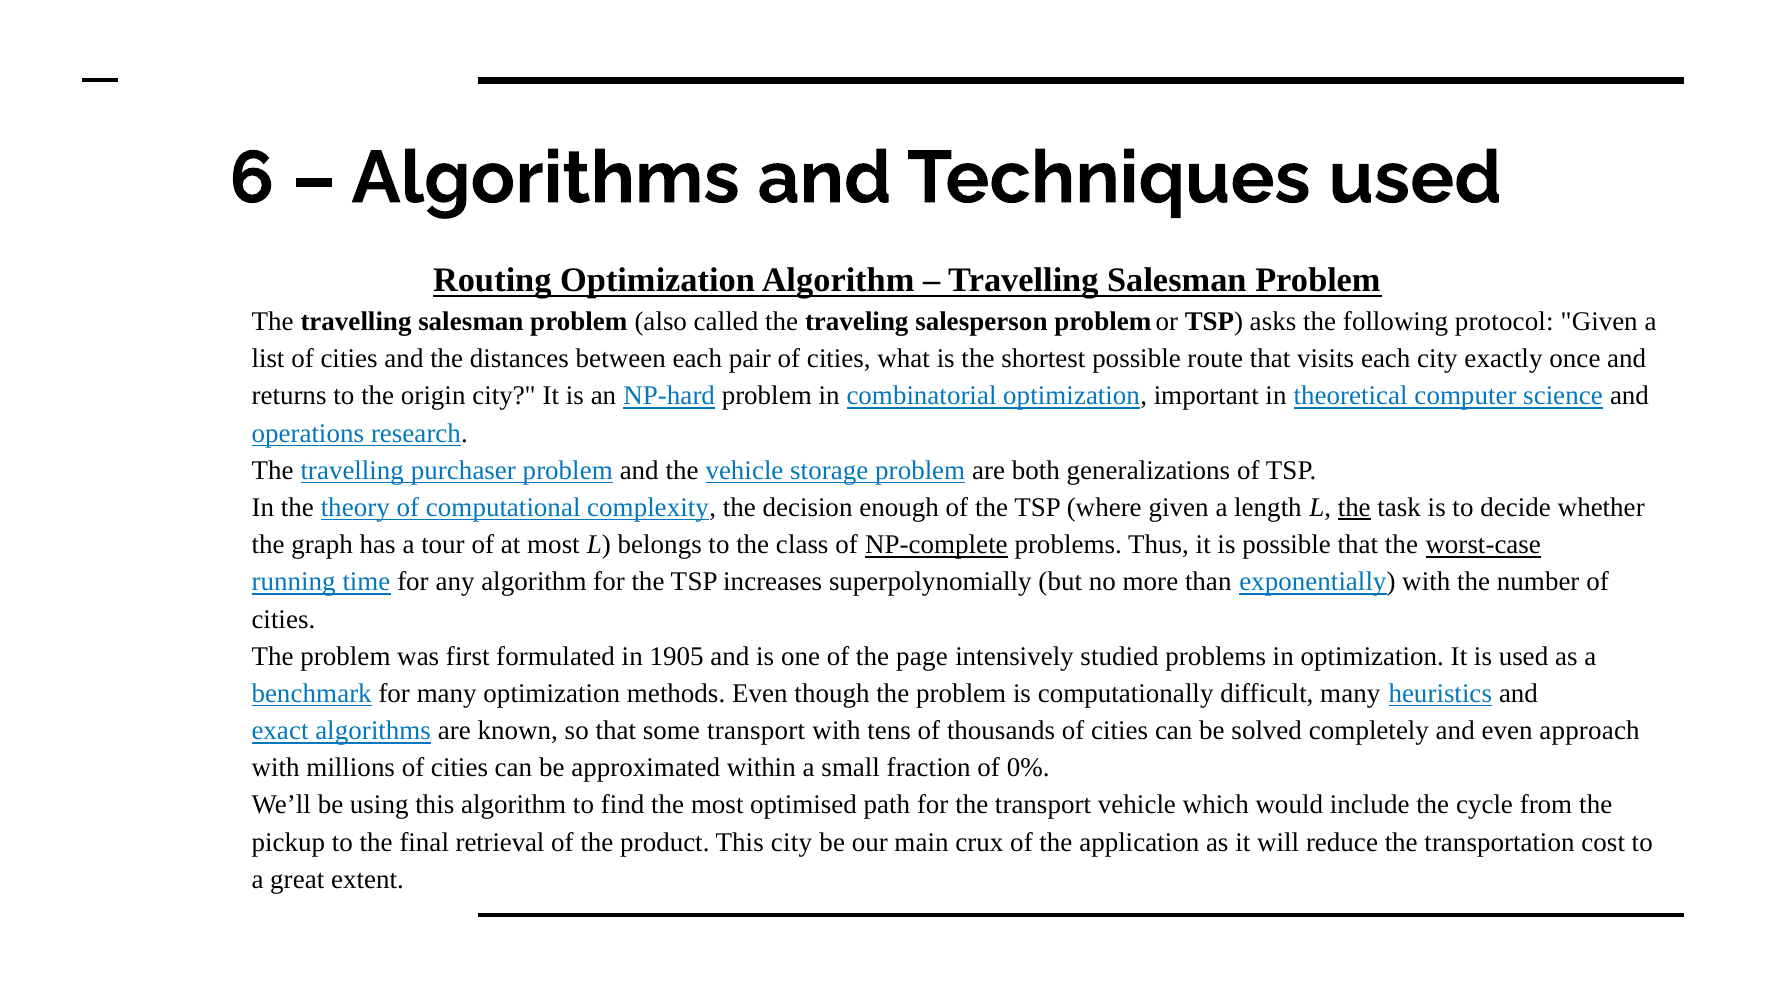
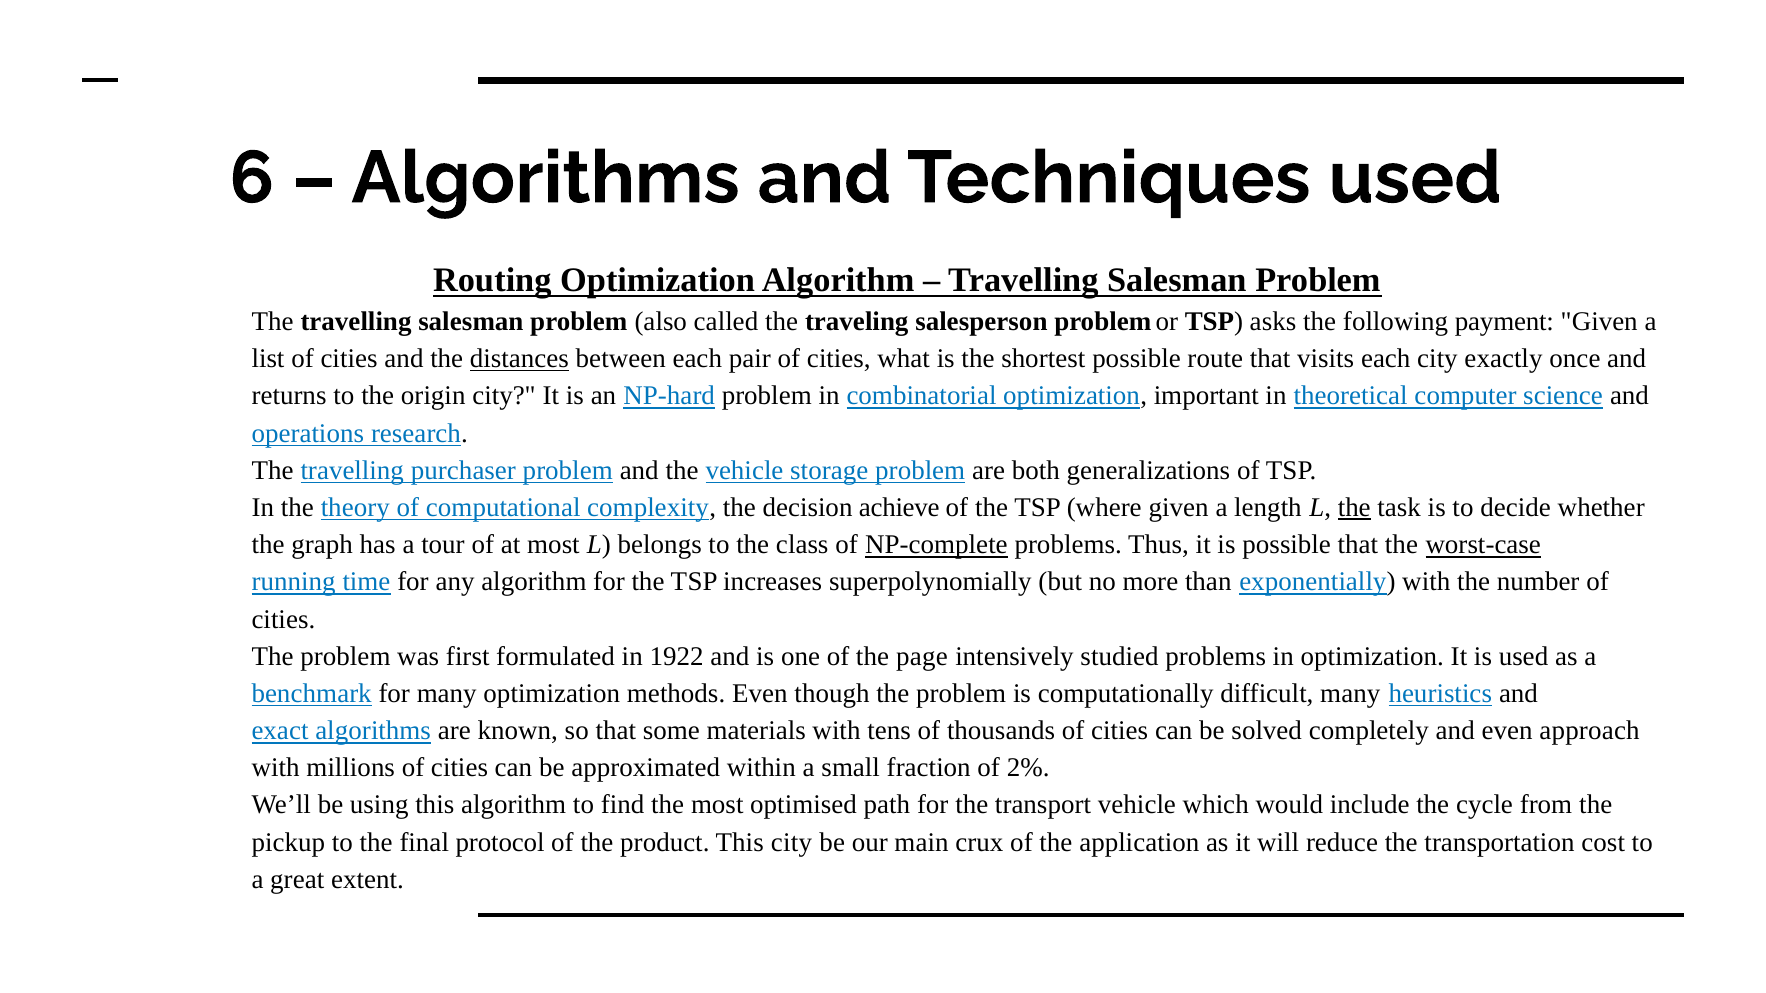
protocol: protocol -> payment
distances underline: none -> present
enough: enough -> achieve
1905: 1905 -> 1922
some transport: transport -> materials
0%: 0% -> 2%
retrieval: retrieval -> protocol
